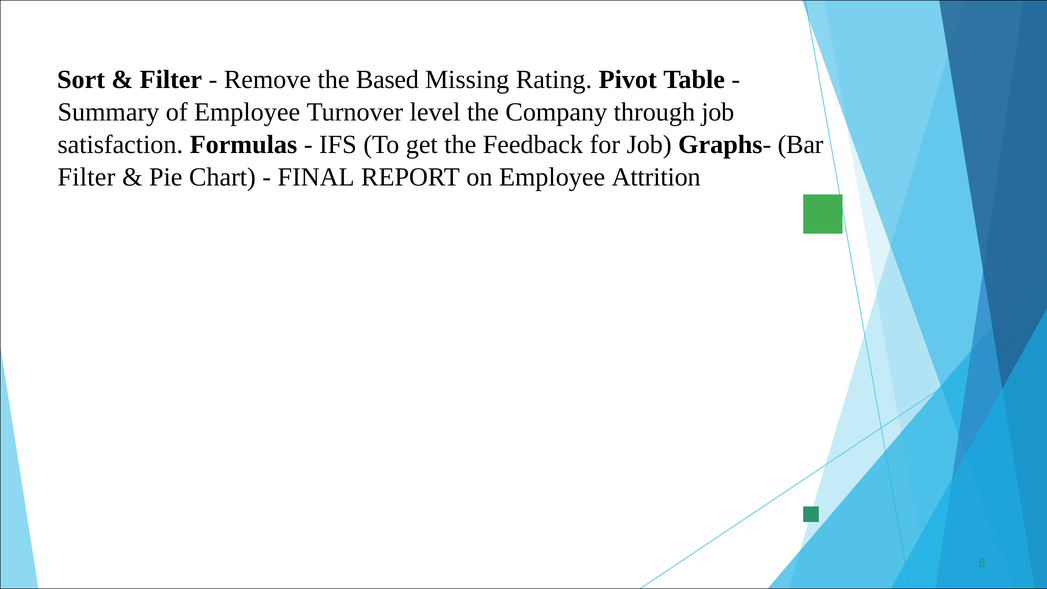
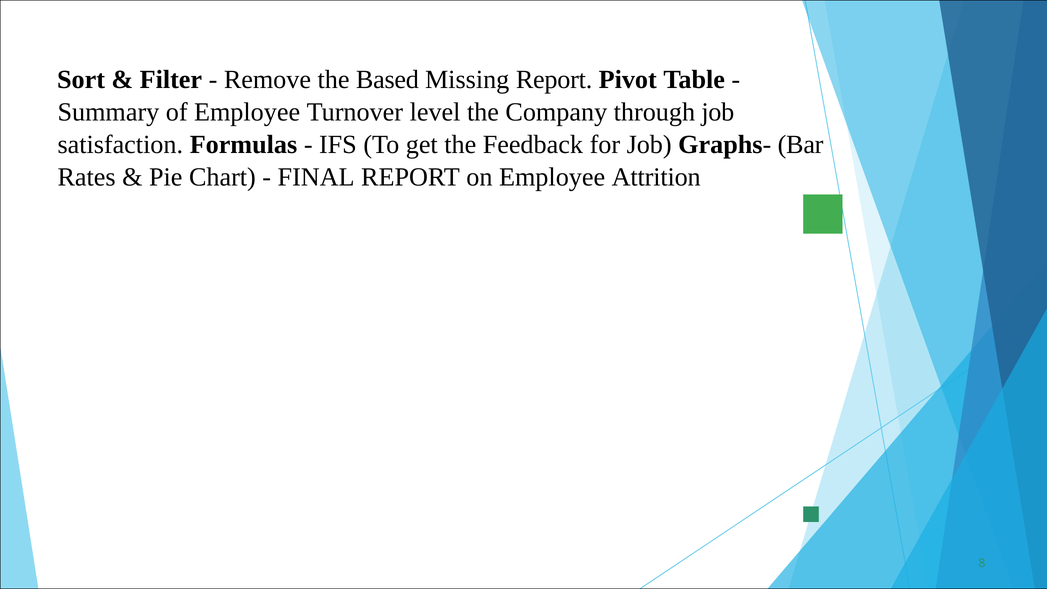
Missing Rating: Rating -> Report
Filter at (86, 177): Filter -> Rates
